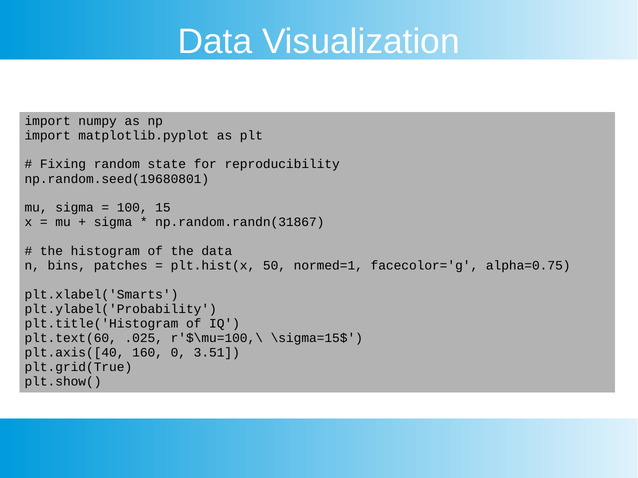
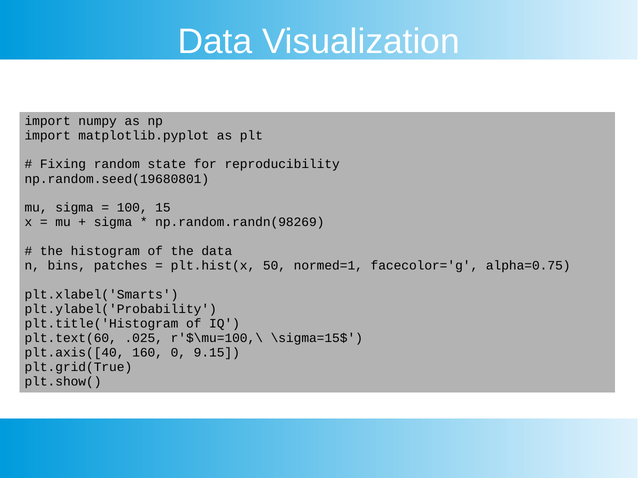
np.random.randn(31867: np.random.randn(31867 -> np.random.randn(98269
3.51: 3.51 -> 9.15
